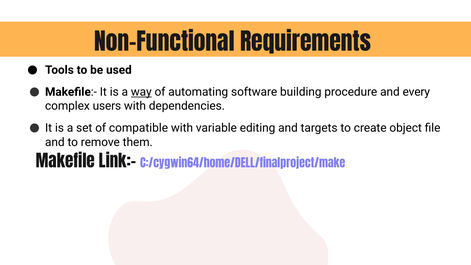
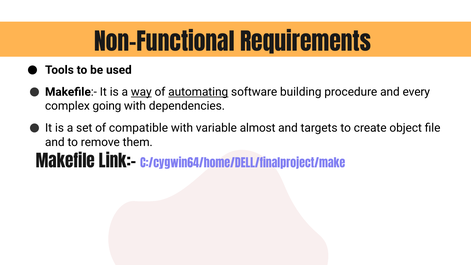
automating underline: none -> present
users: users -> going
editing: editing -> almost
